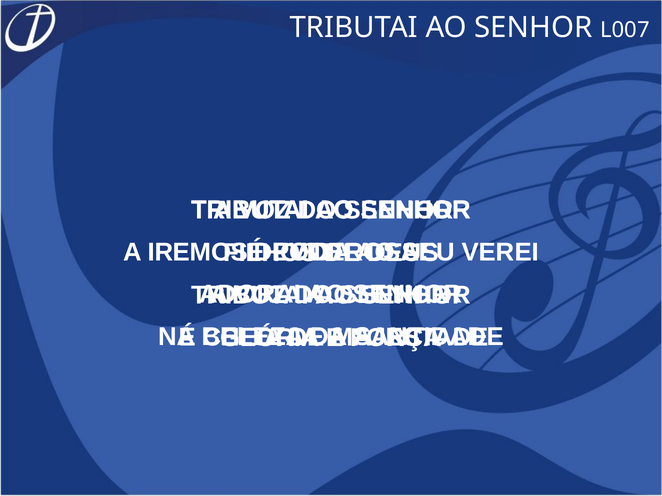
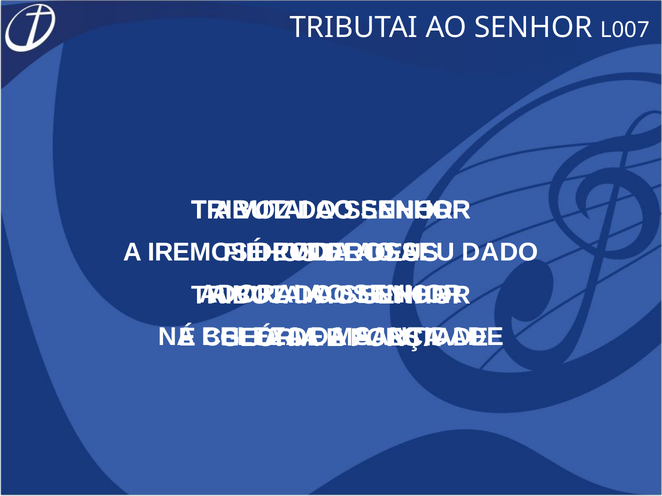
VEREI: VEREI -> DADO
